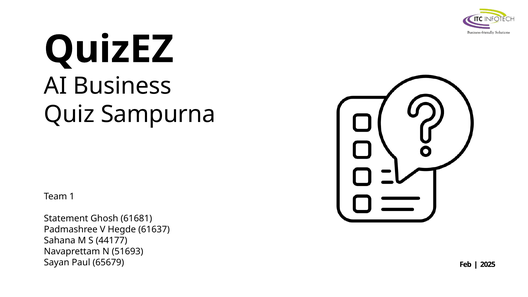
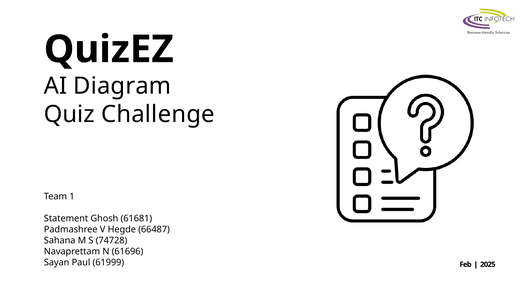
Business: Business -> Diagram
Sampurna: Sampurna -> Challenge
61637: 61637 -> 66487
44177: 44177 -> 74728
51693: 51693 -> 61696
65679: 65679 -> 61999
